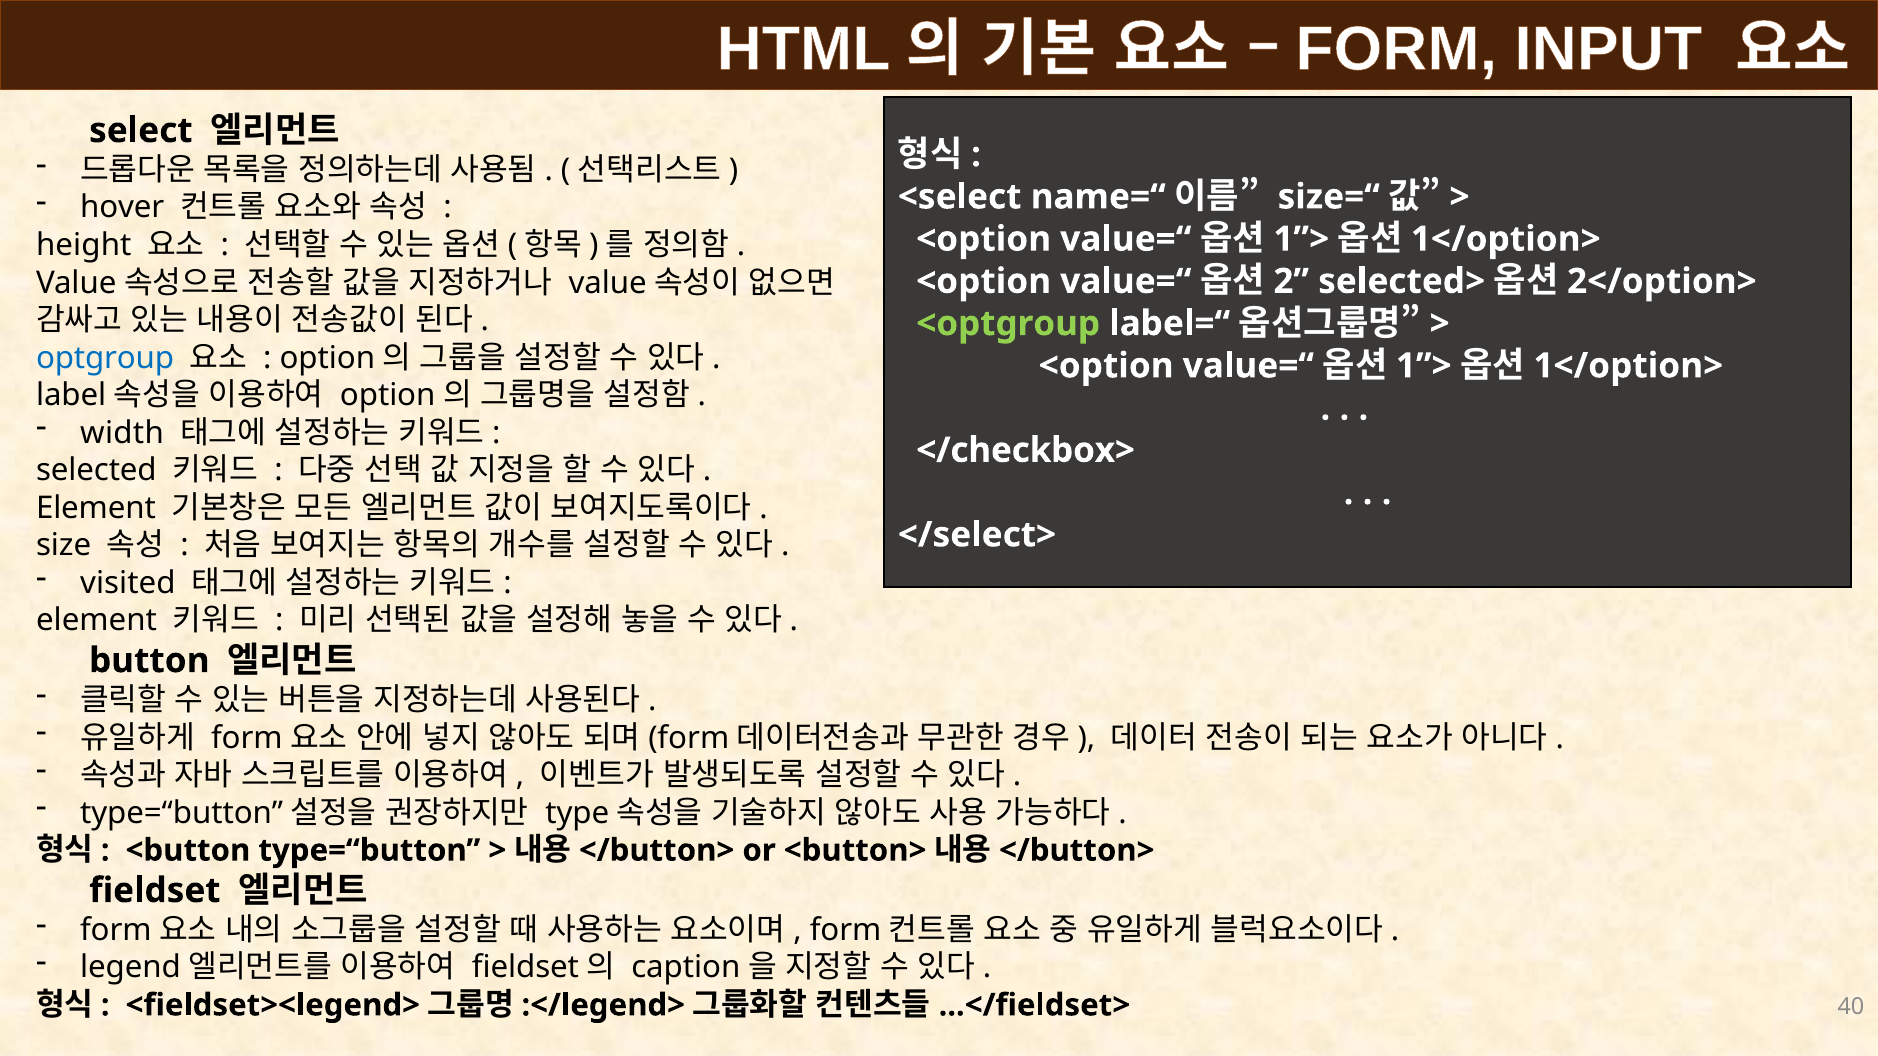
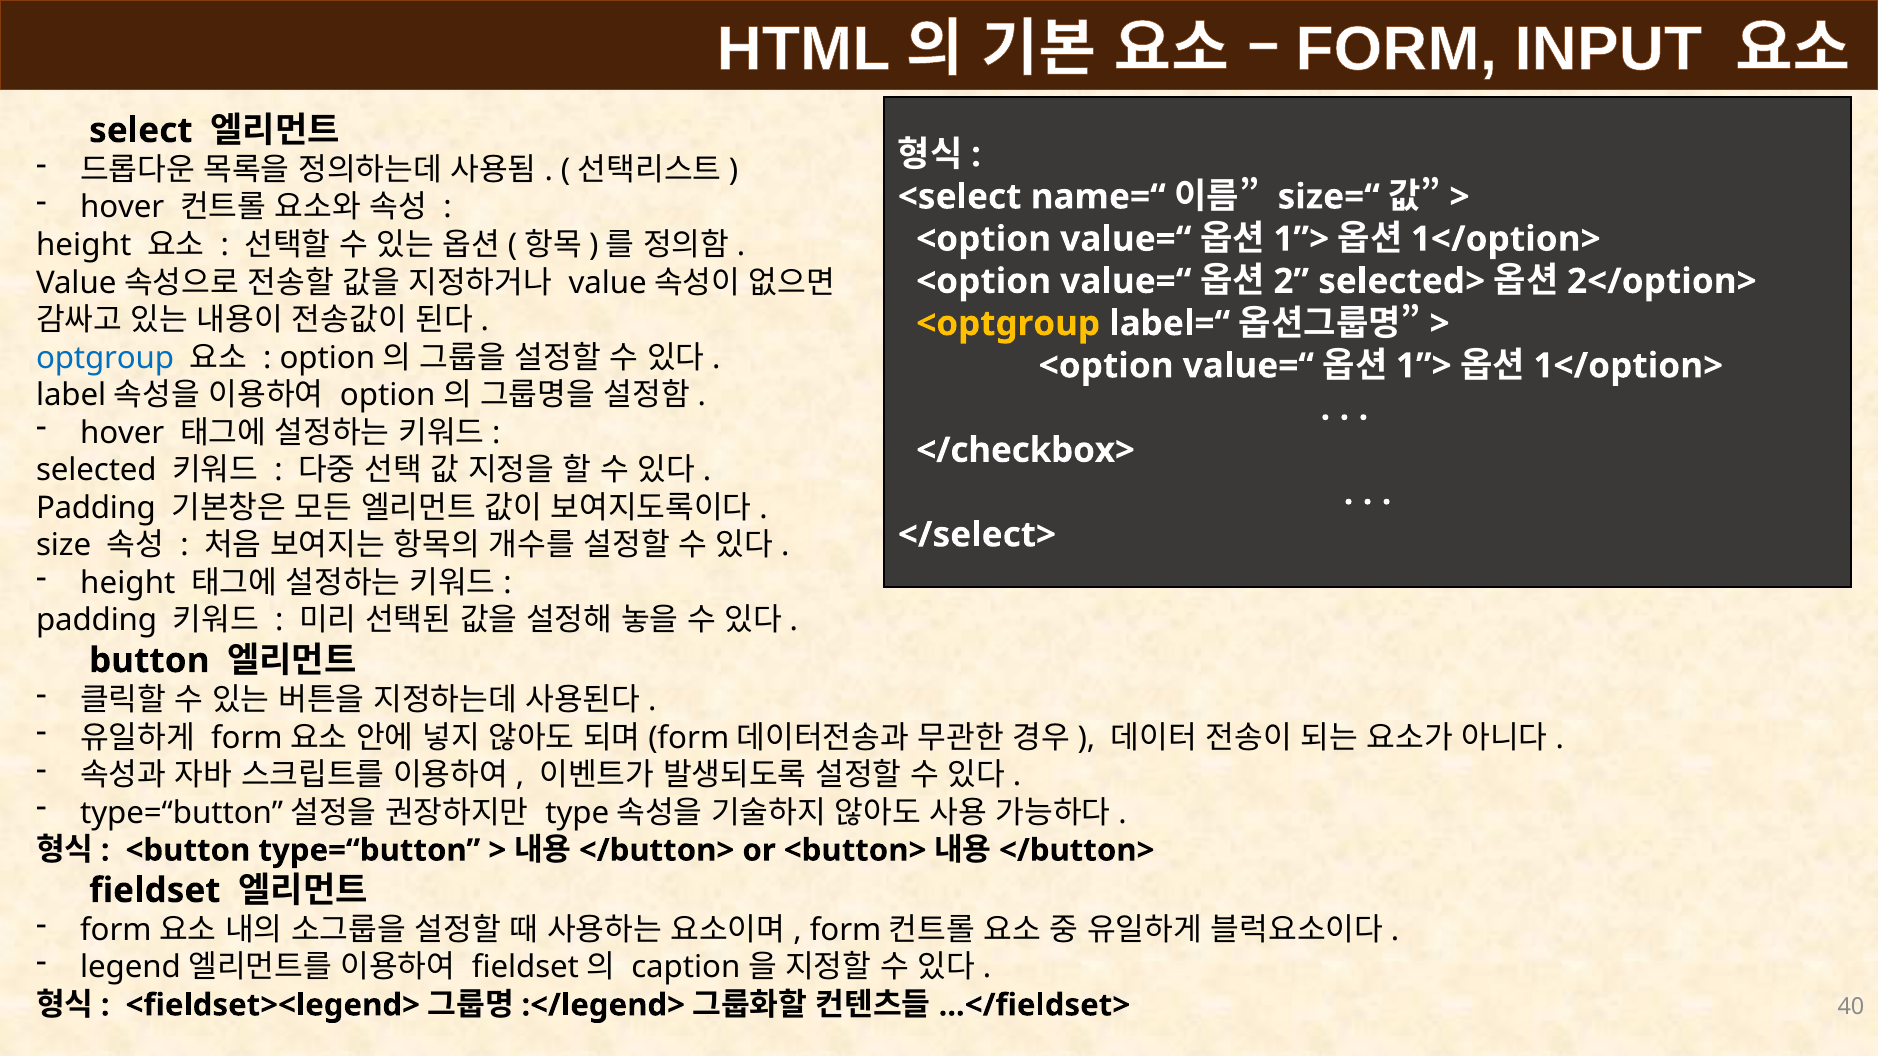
<optgroup colour: light green -> yellow
width at (122, 433): width -> hover
Element at (96, 508): Element -> Padding
visited at (128, 583): visited -> height
element at (97, 621): element -> padding
